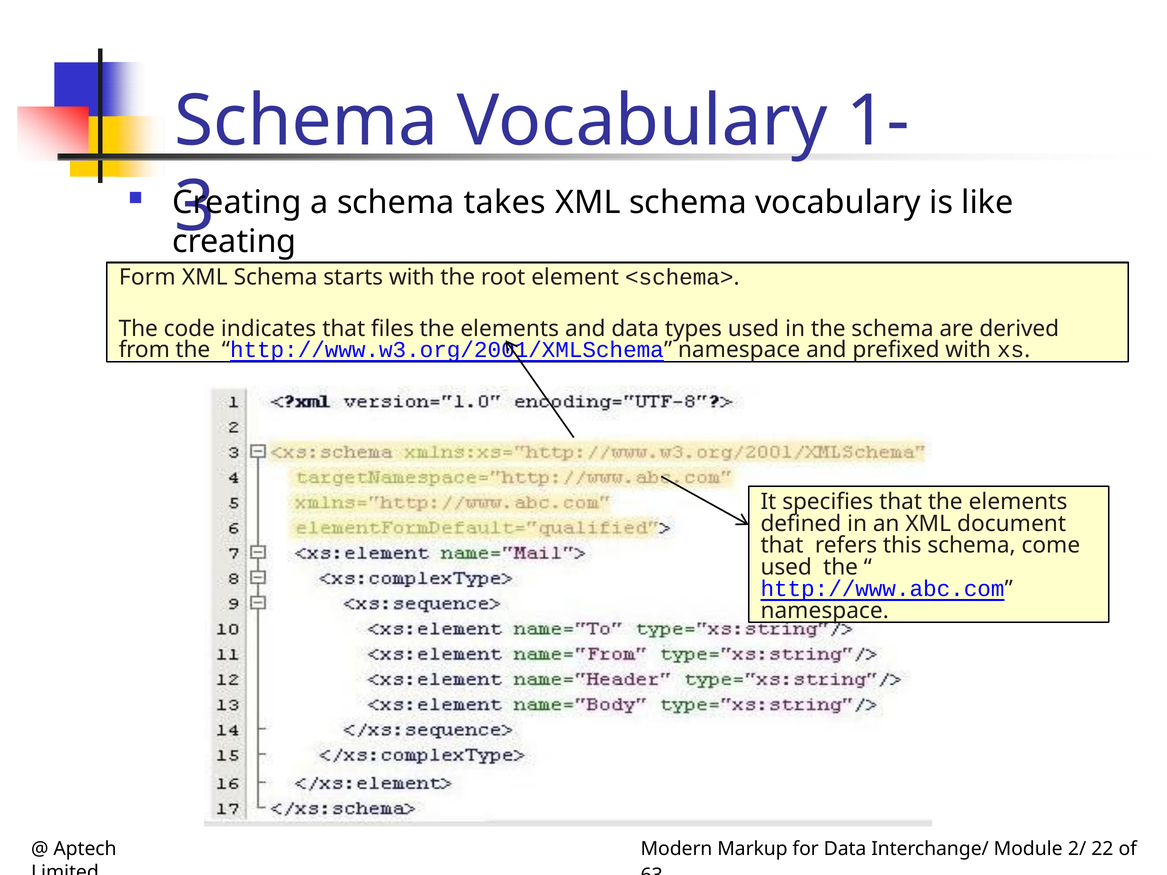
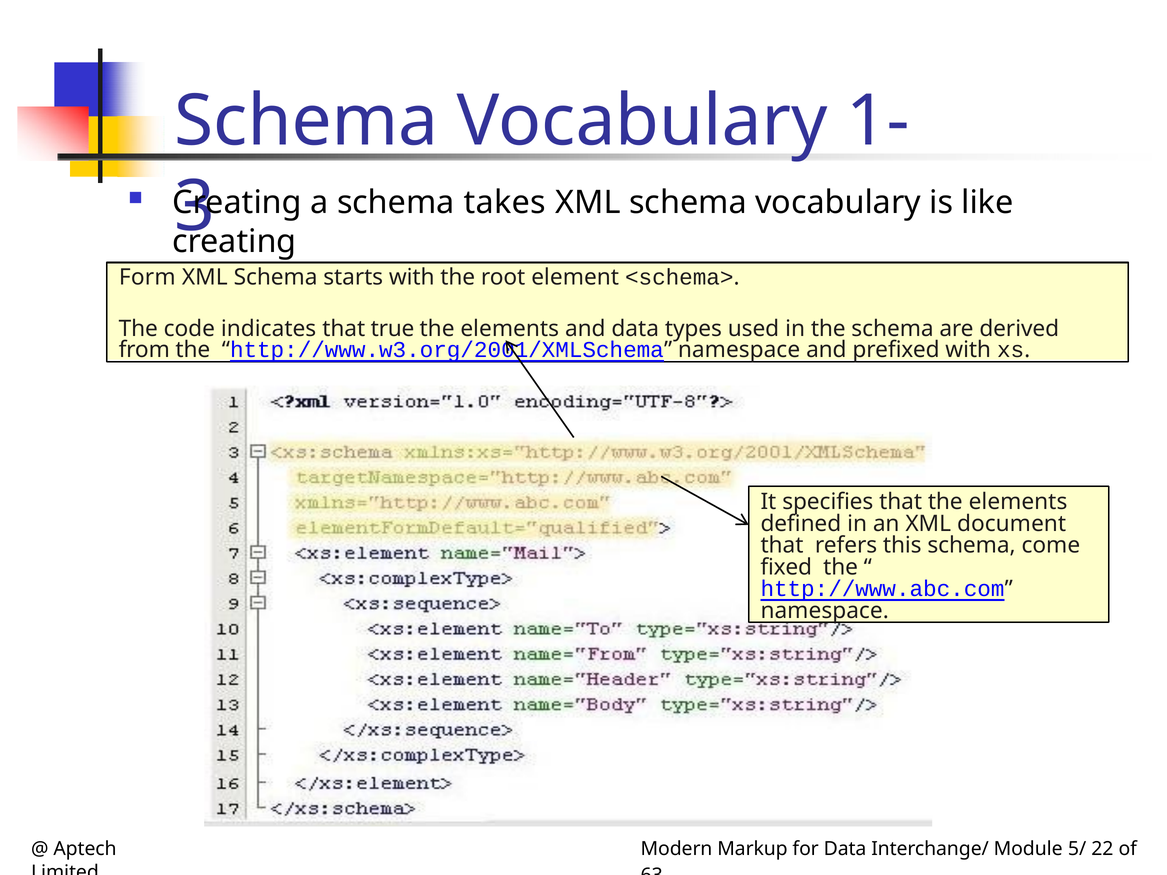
files: files -> true
used at (786, 567): used -> fixed
2/: 2/ -> 5/
